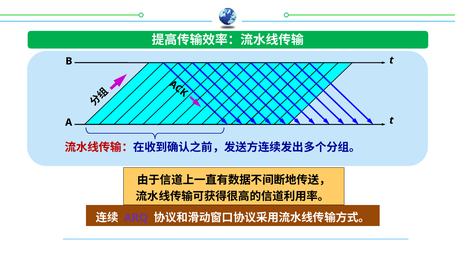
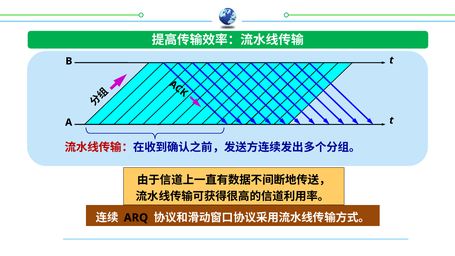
ARQ colour: purple -> black
